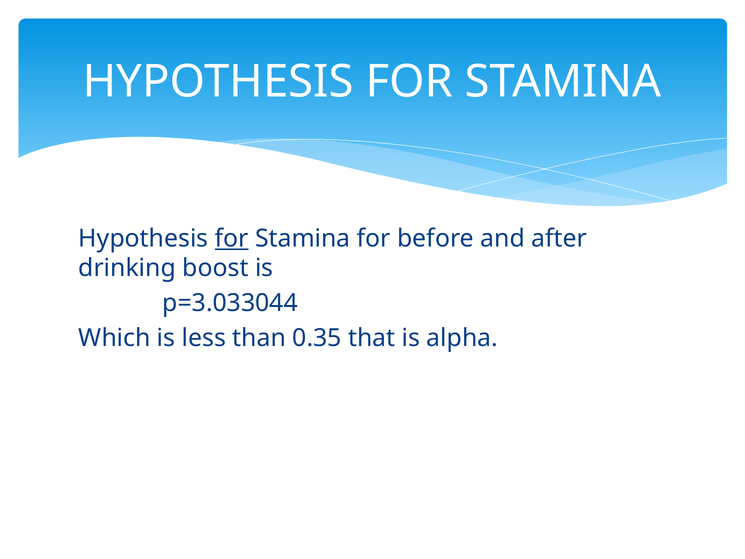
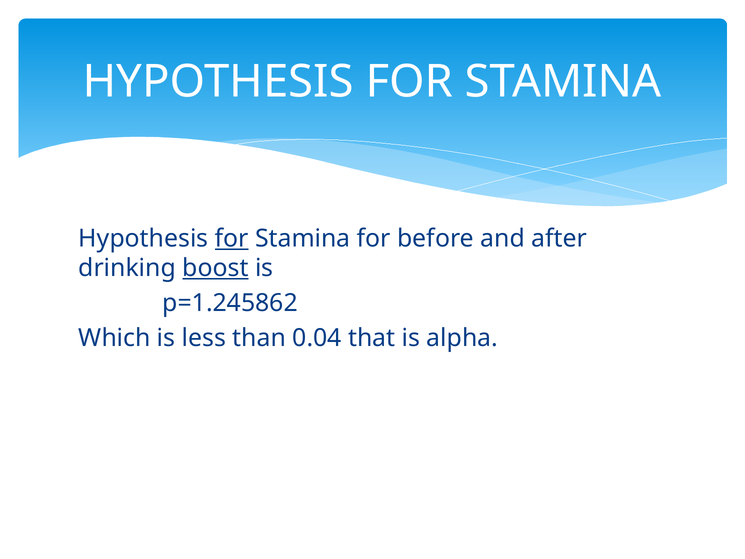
boost underline: none -> present
p=3.033044: p=3.033044 -> p=1.245862
0.35: 0.35 -> 0.04
